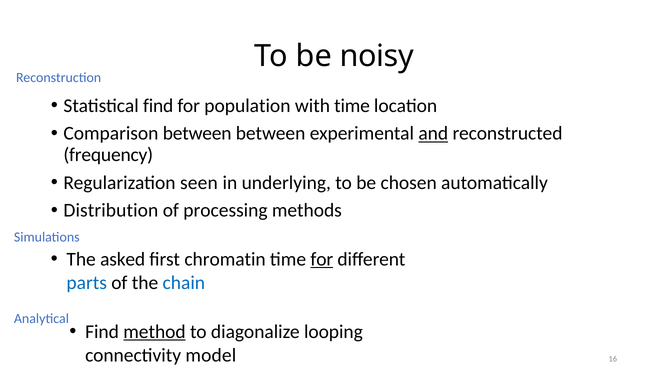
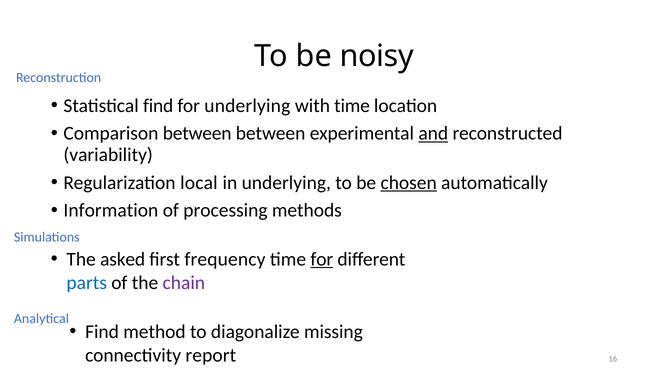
for population: population -> underlying
frequency: frequency -> variability
seen: seen -> local
chosen underline: none -> present
Distribution: Distribution -> Information
chromatin: chromatin -> frequency
chain colour: blue -> purple
method underline: present -> none
looping: looping -> missing
model: model -> report
